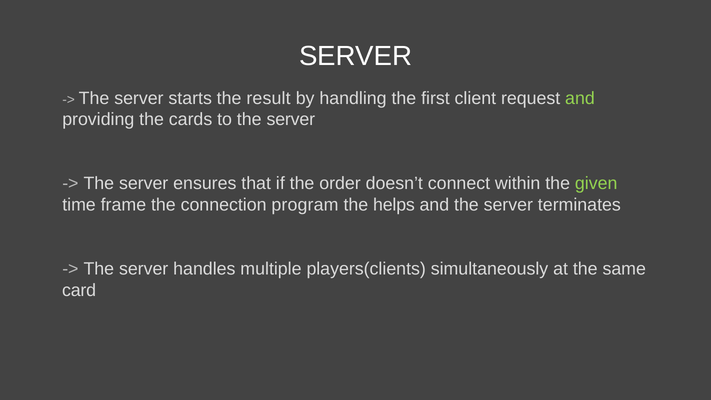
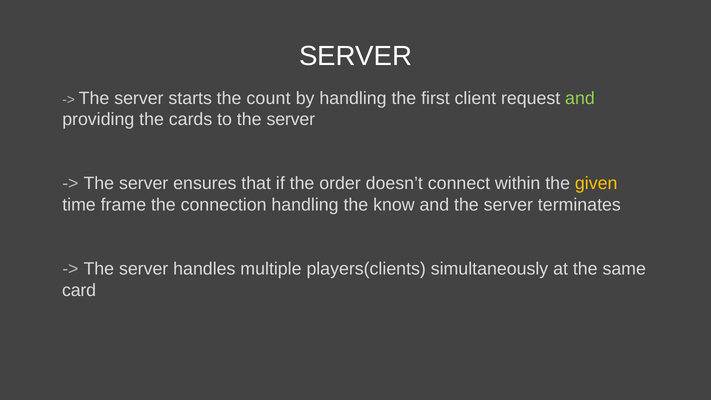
result: result -> count
given colour: light green -> yellow
connection program: program -> handling
helps: helps -> know
